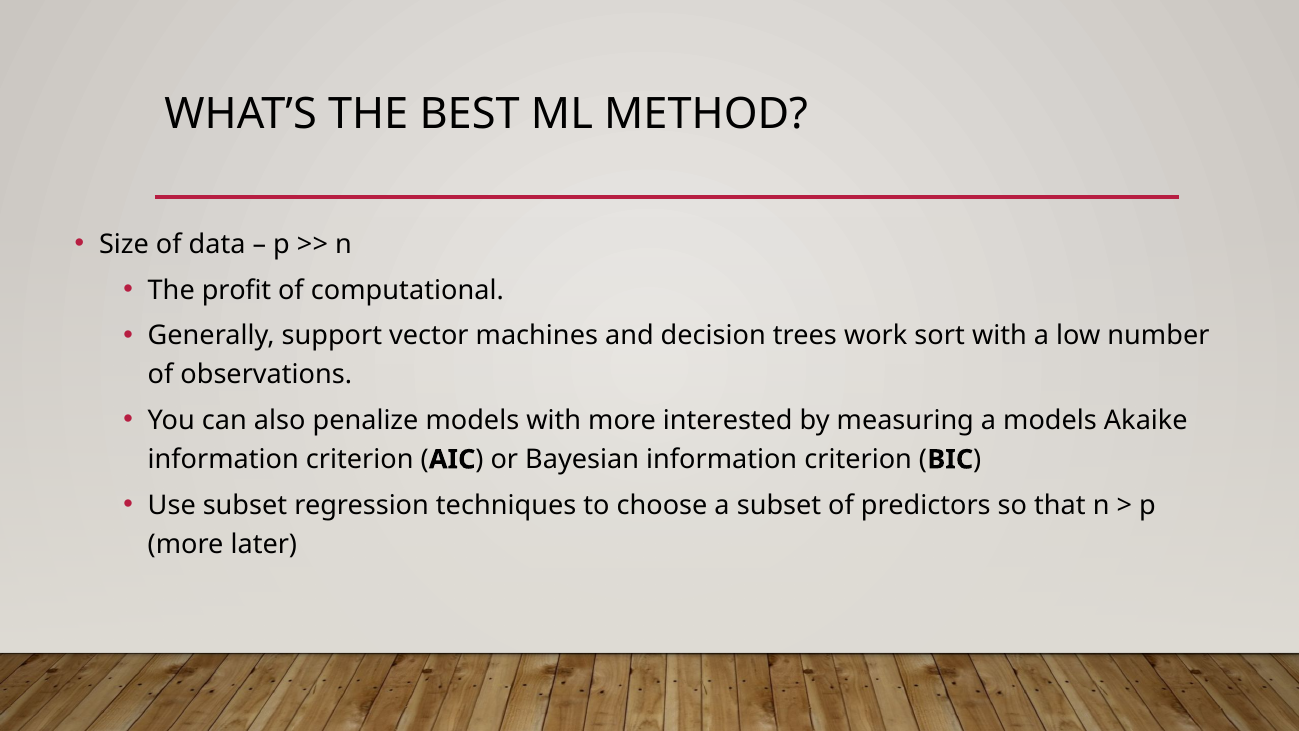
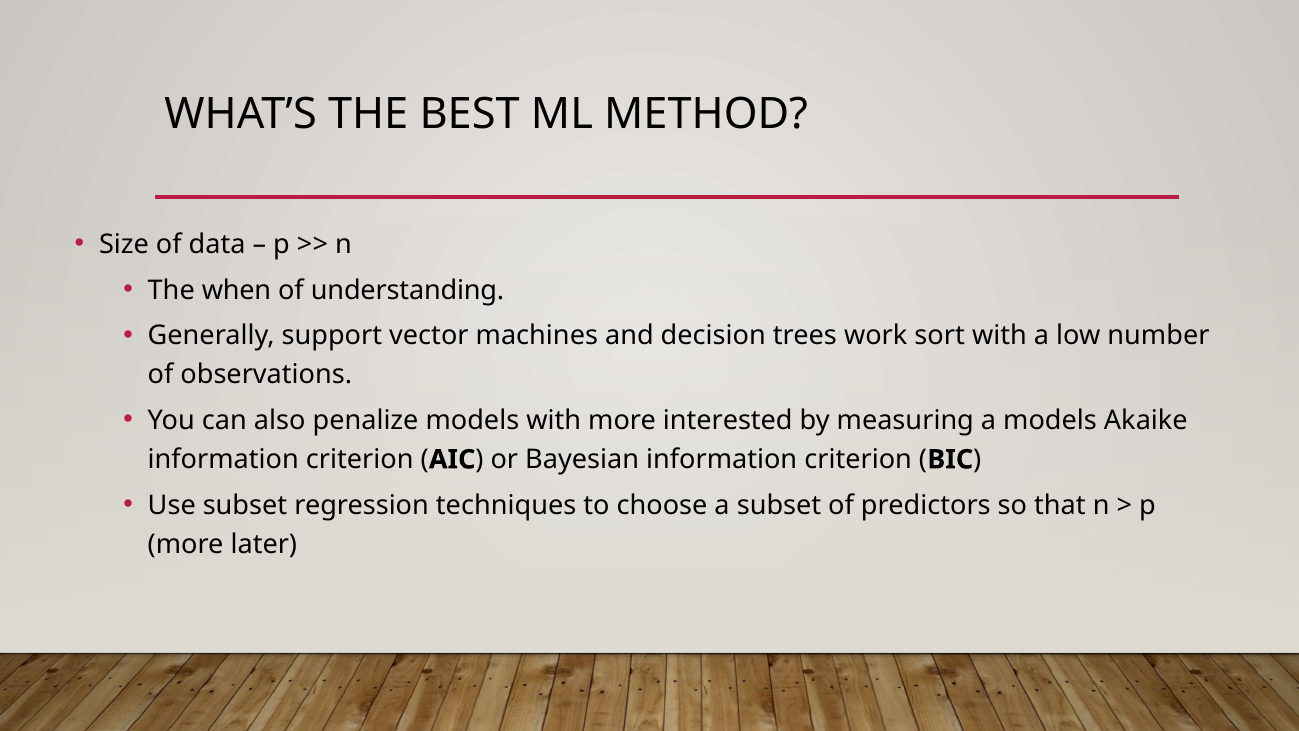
profit: profit -> when
computational: computational -> understanding
